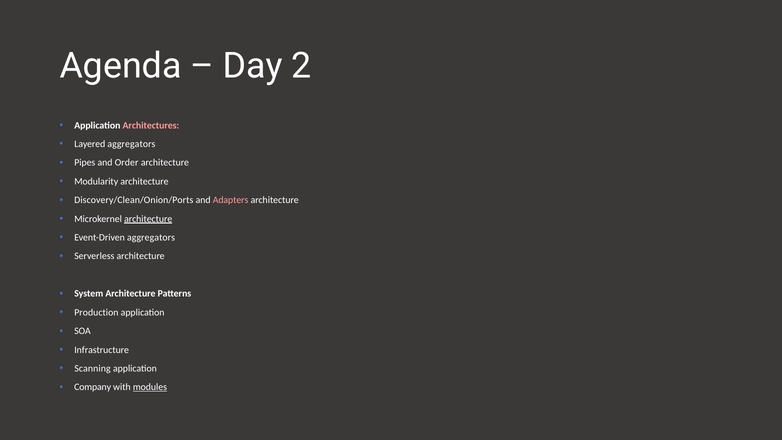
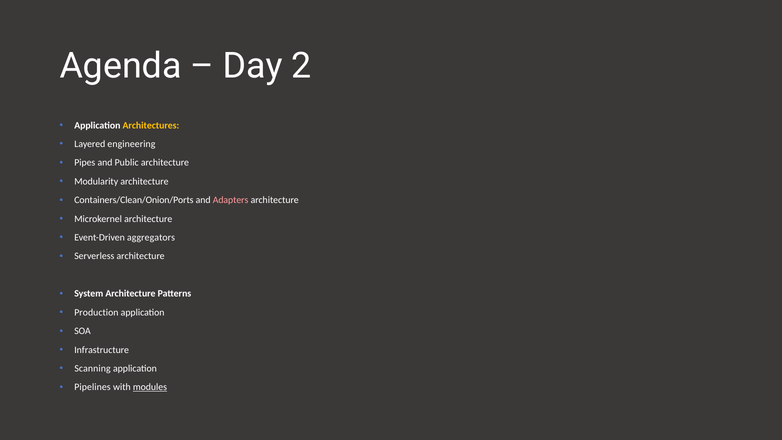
Architectures colour: pink -> yellow
Layered aggregators: aggregators -> engineering
Order: Order -> Public
Discovery/Clean/Onion/Ports: Discovery/Clean/Onion/Ports -> Containers/Clean/Onion/Ports
architecture at (148, 219) underline: present -> none
Company: Company -> Pipelines
